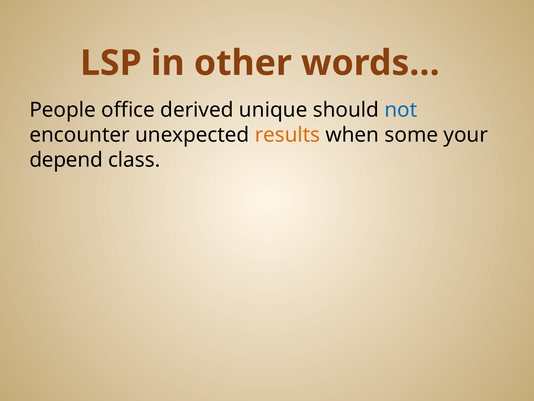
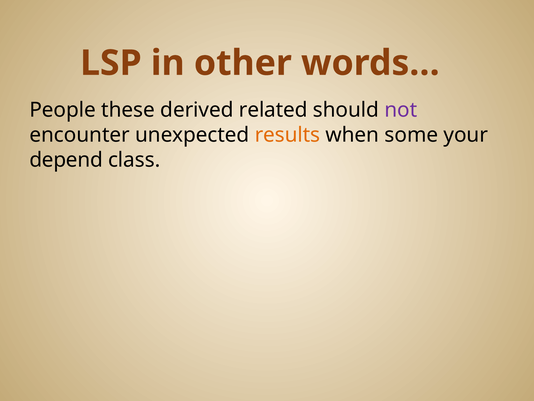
office: office -> these
unique: unique -> related
not colour: blue -> purple
